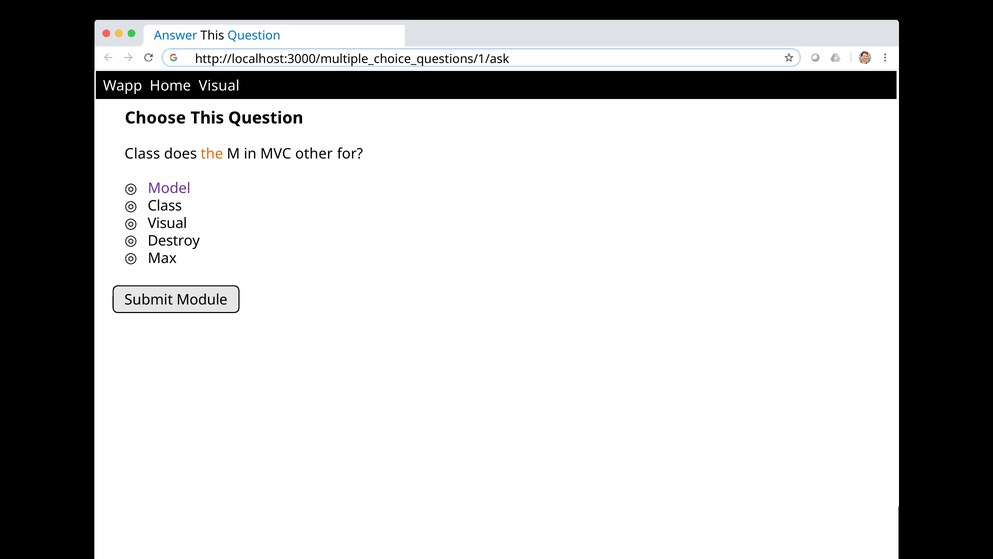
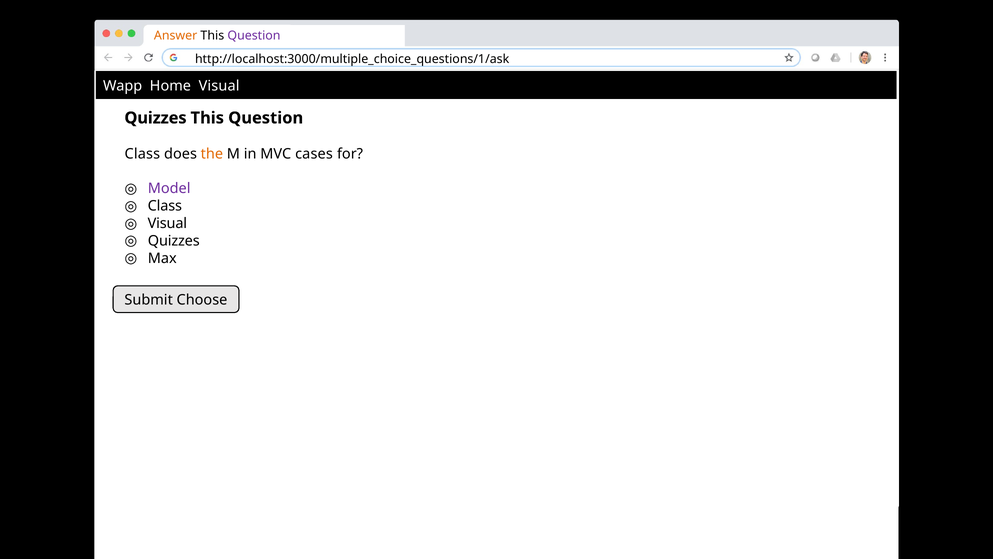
Answer colour: blue -> orange
Question at (254, 36) colour: blue -> purple
Choose at (155, 118): Choose -> Quizzes
other: other -> cases
Destroy at (174, 241): Destroy -> Quizzes
Module: Module -> Choose
